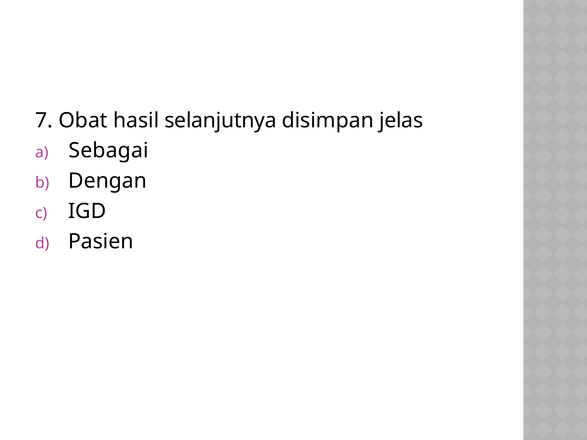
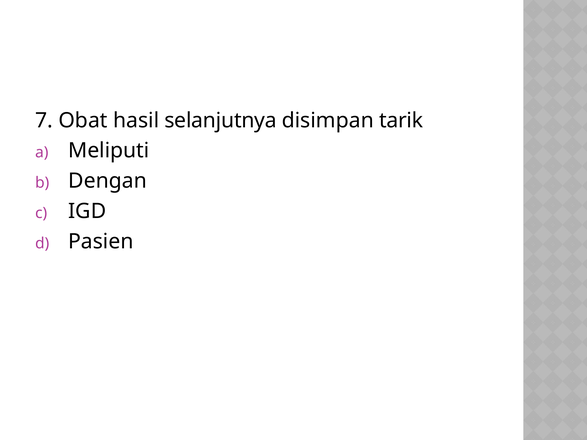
jelas: jelas -> tarik
Sebagai: Sebagai -> Meliputi
